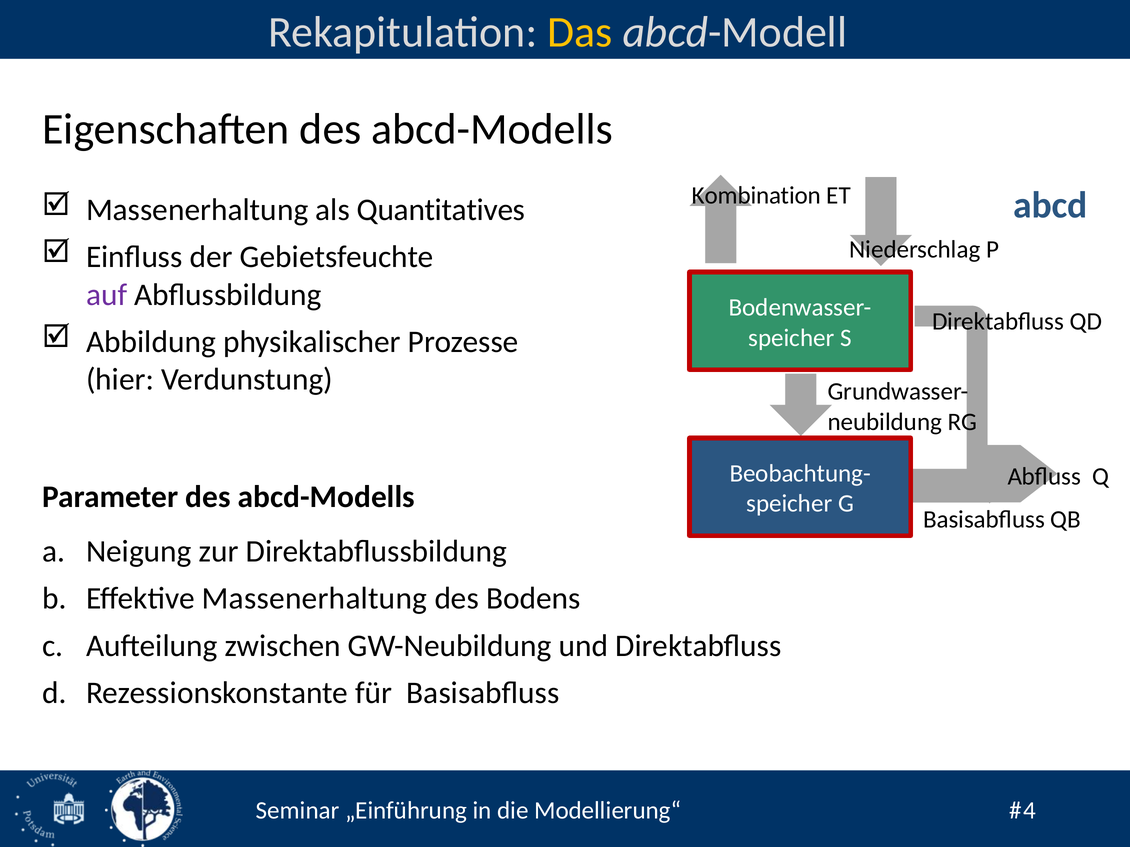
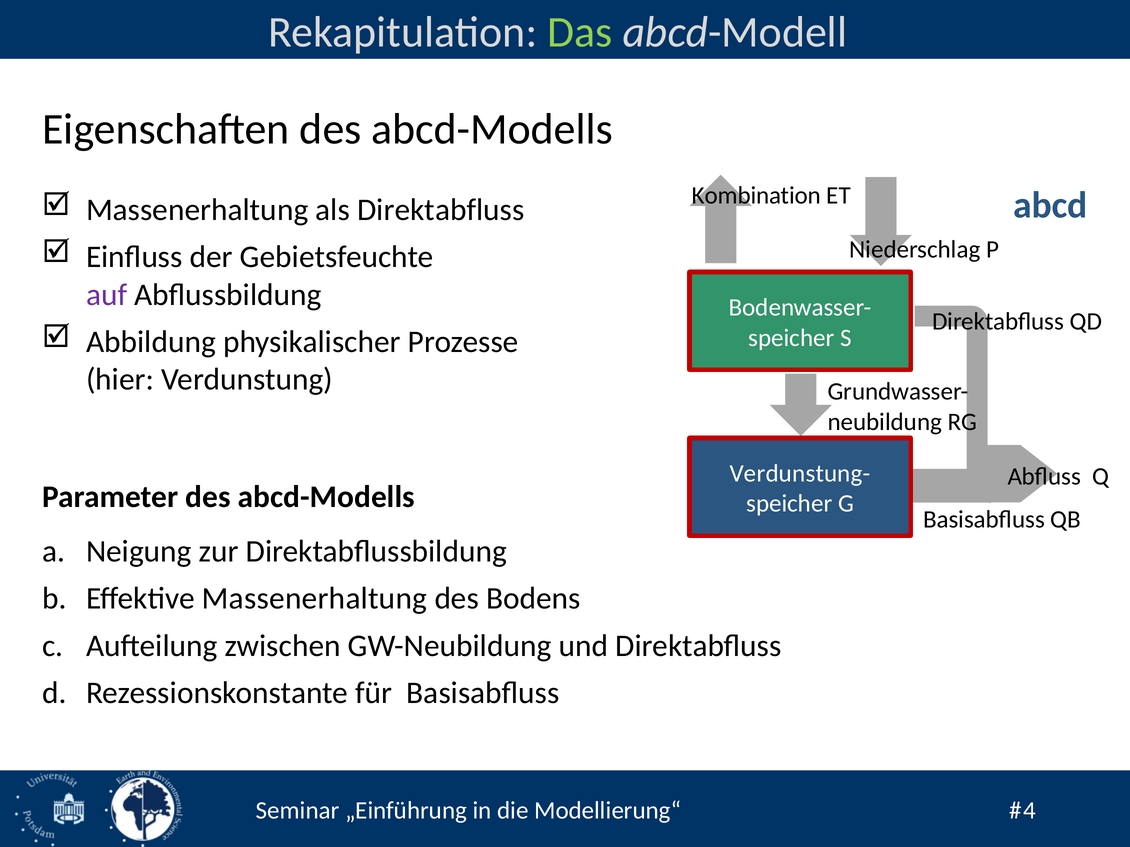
Das colour: yellow -> light green
als Quantitatives: Quantitatives -> Direktabfluss
Beobachtung-: Beobachtung- -> Verdunstung-
